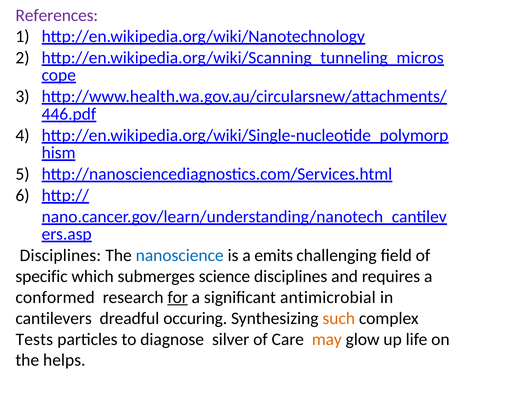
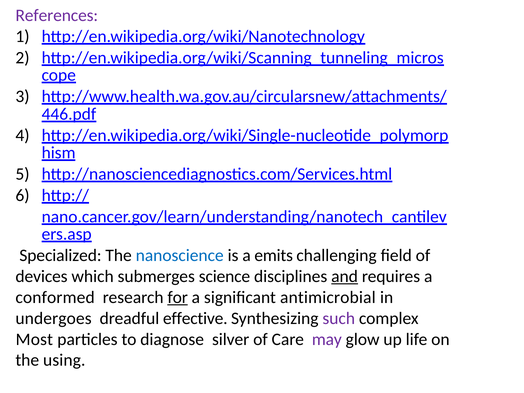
Disciplines at (60, 255): Disciplines -> Specialized
specific: specific -> devices
and underline: none -> present
cantilevers: cantilevers -> undergoes
occuring: occuring -> effective
such colour: orange -> purple
Tests: Tests -> Most
may colour: orange -> purple
helps: helps -> using
